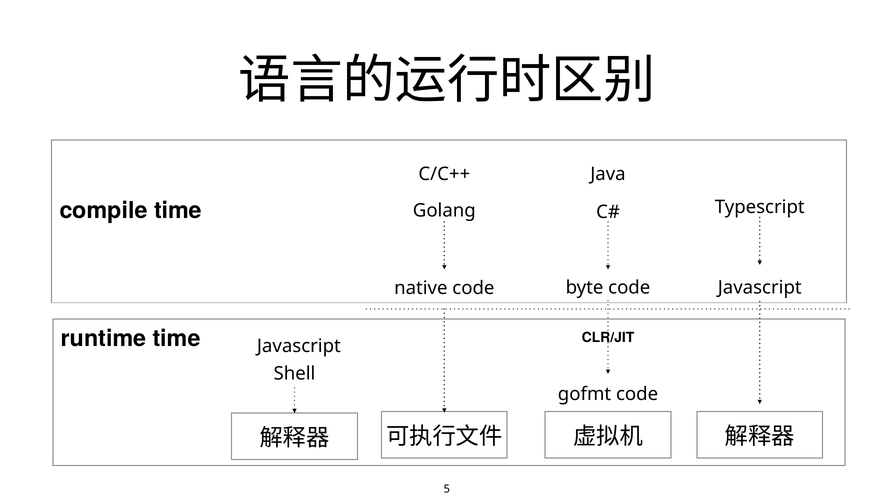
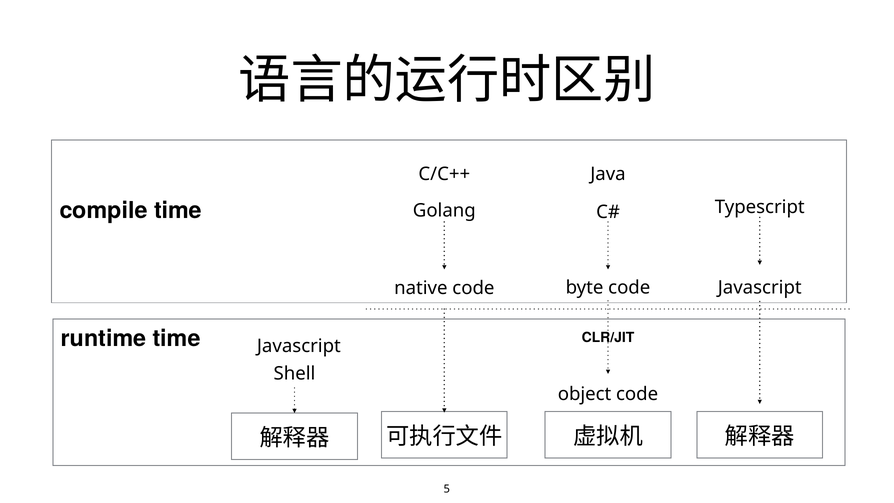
gofmt: gofmt -> object
